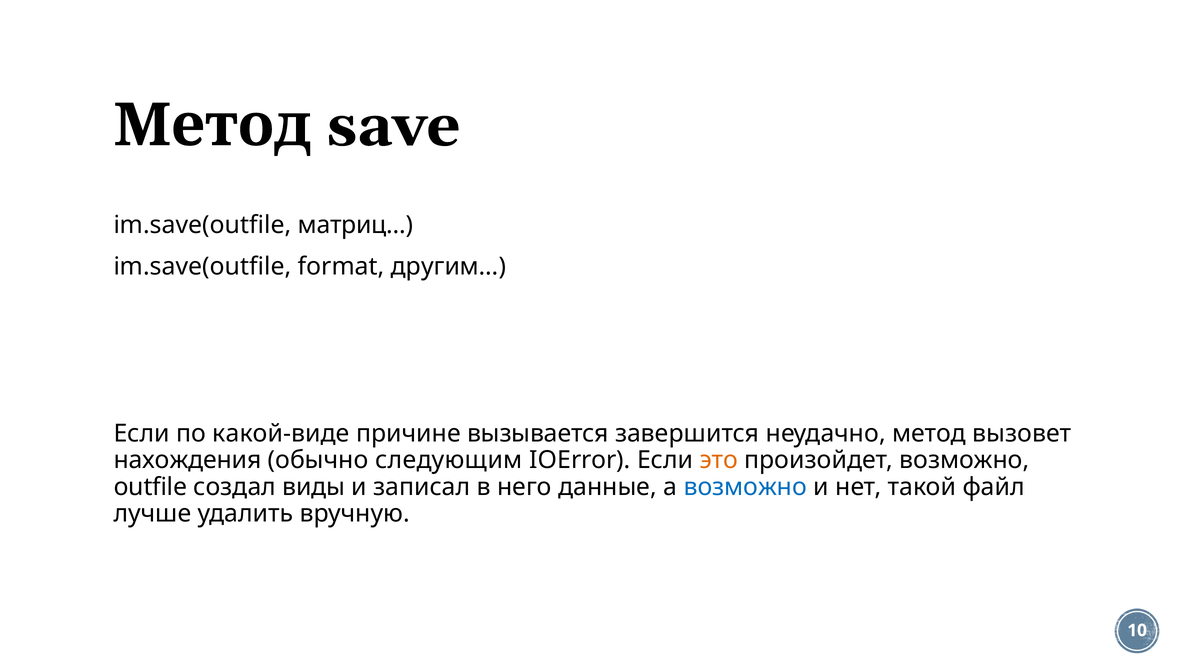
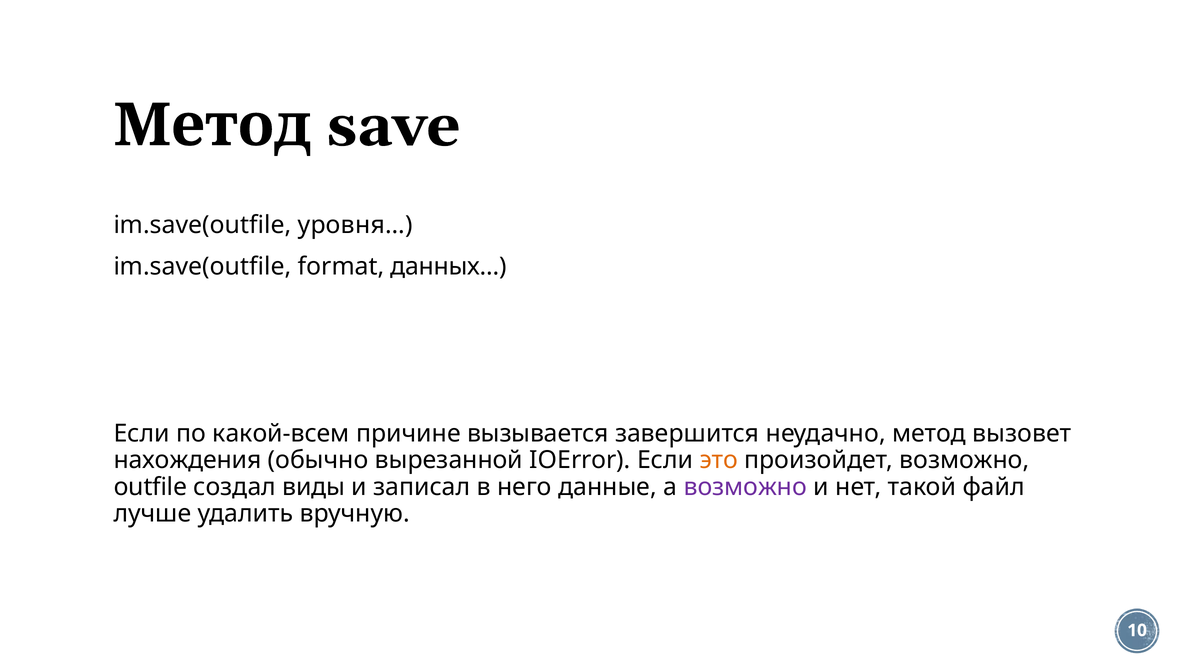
матриц…: матриц… -> уровня…
другим…: другим… -> данных…
какой-виде: какой-виде -> какой-всем
следующим: следующим -> вырезанной
возможно at (745, 487) colour: blue -> purple
